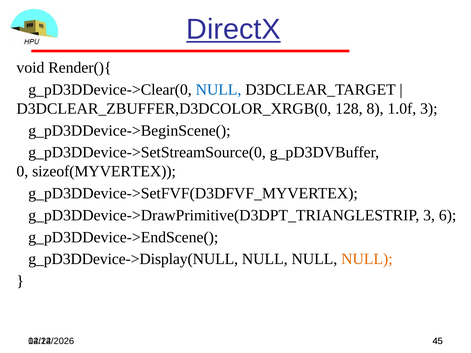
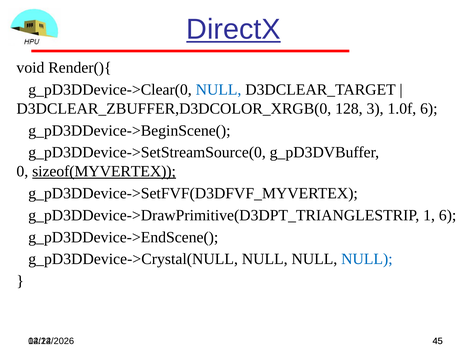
8: 8 -> 3
1.0f 3: 3 -> 6
sizeof(MYVERTEX underline: none -> present
g_pD3DDevice->DrawPrimitive(D3DPT_TRIANGLESTRIP 3: 3 -> 1
g_pD3DDevice->Display(NULL: g_pD3DDevice->Display(NULL -> g_pD3DDevice->Crystal(NULL
NULL at (367, 259) colour: orange -> blue
